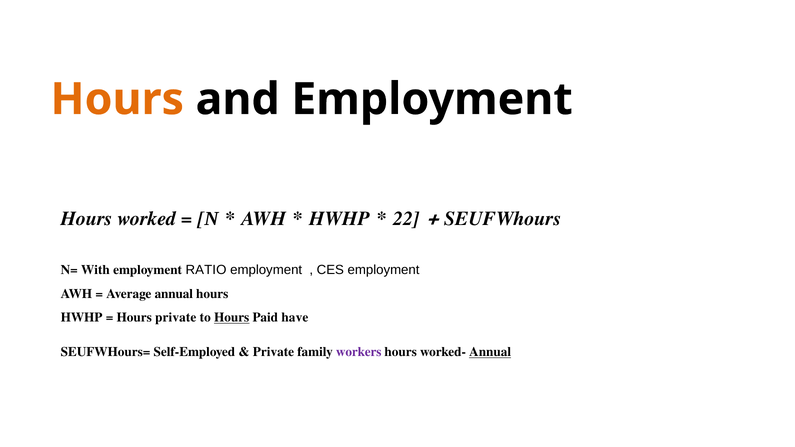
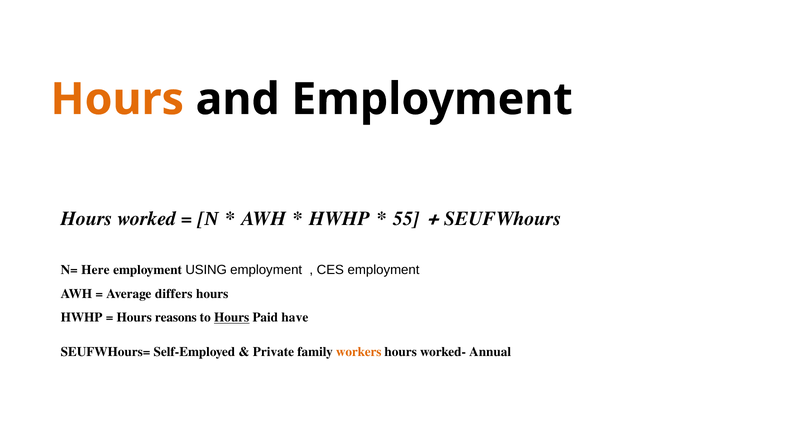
22: 22 -> 55
With: With -> Here
RATIO: RATIO -> USING
Average annual: annual -> differs
Hours private: private -> reasons
workers colour: purple -> orange
Annual at (490, 352) underline: present -> none
